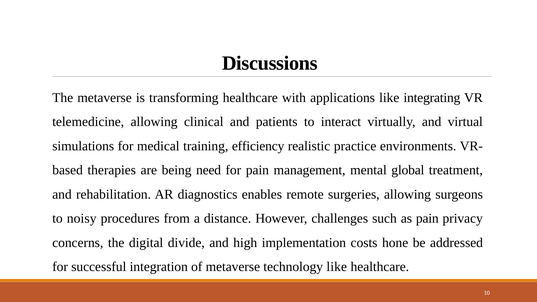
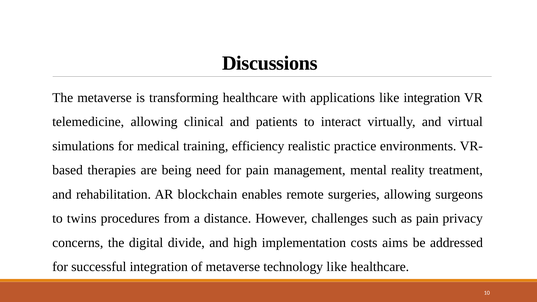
like integrating: integrating -> integration
global: global -> reality
diagnostics: diagnostics -> blockchain
noisy: noisy -> twins
hone: hone -> aims
